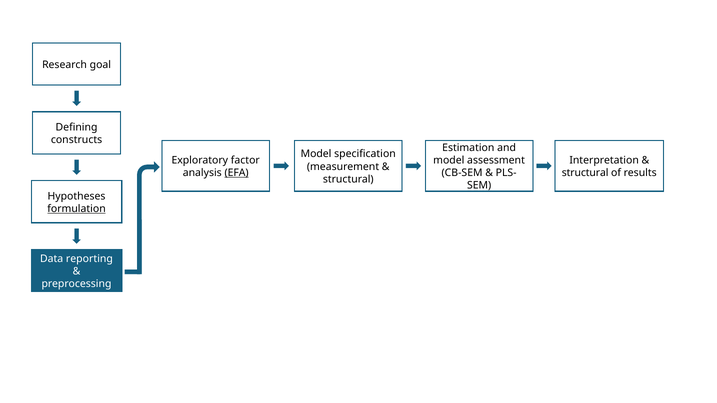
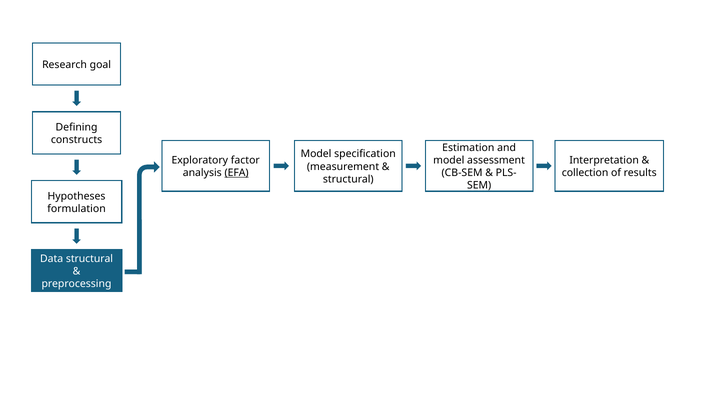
structural at (585, 173): structural -> collection
formulation underline: present -> none
Data reporting: reporting -> structural
